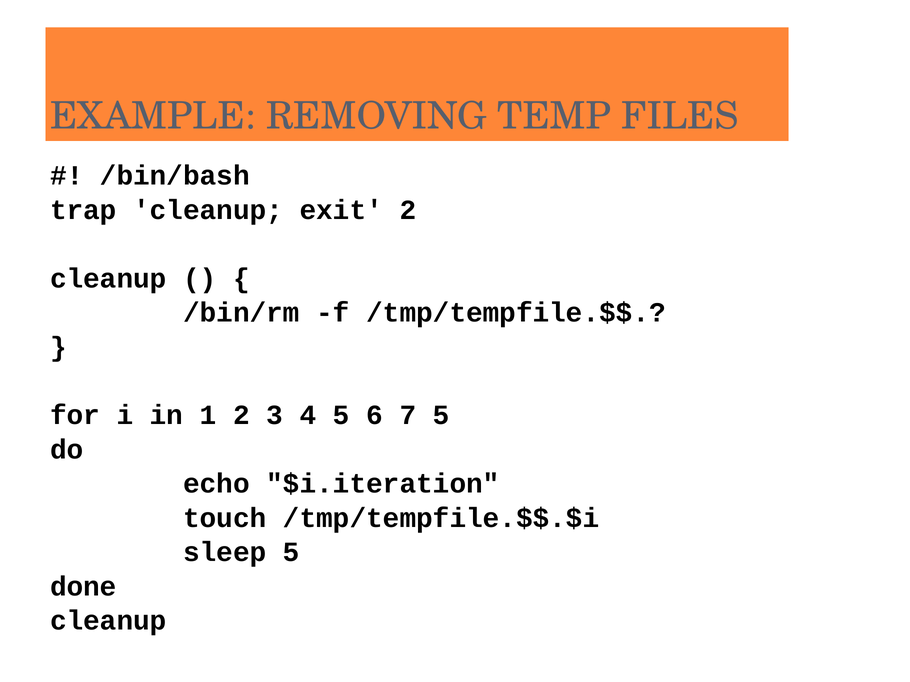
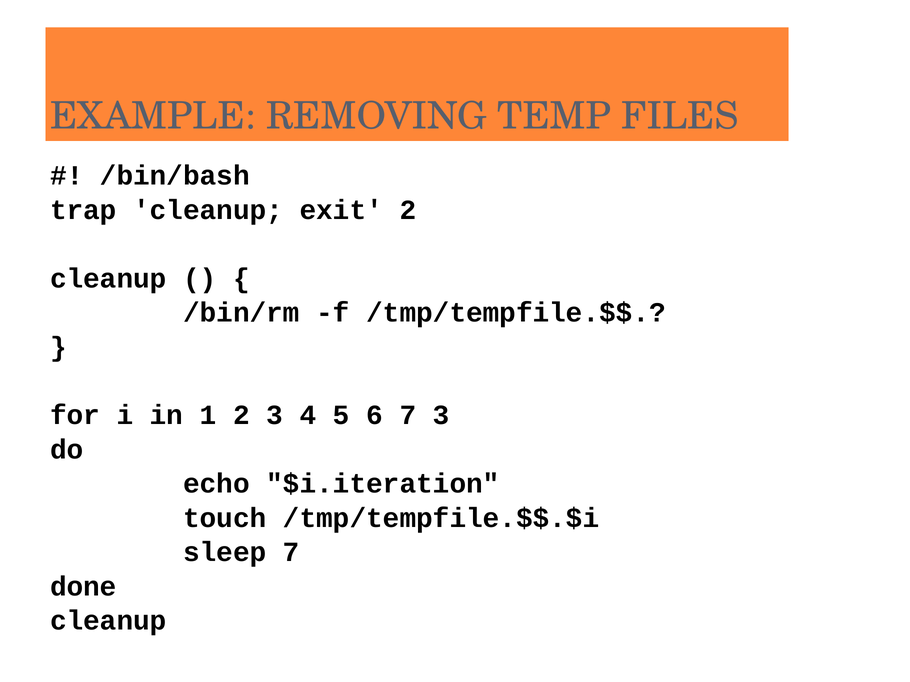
7 5: 5 -> 3
sleep 5: 5 -> 7
